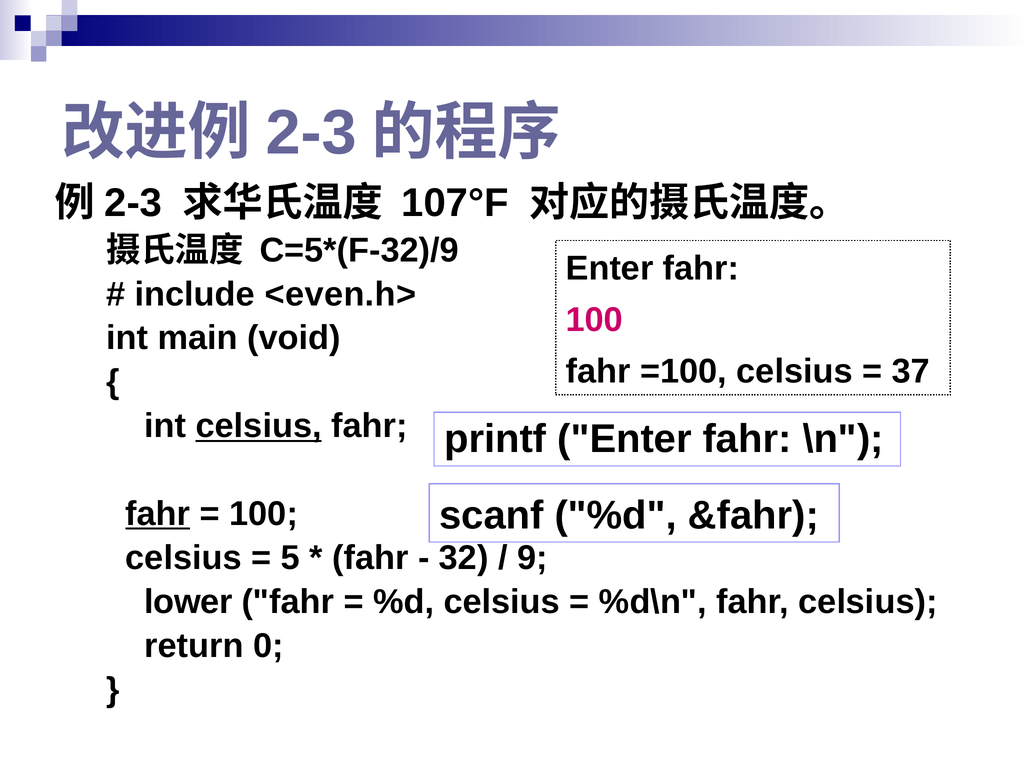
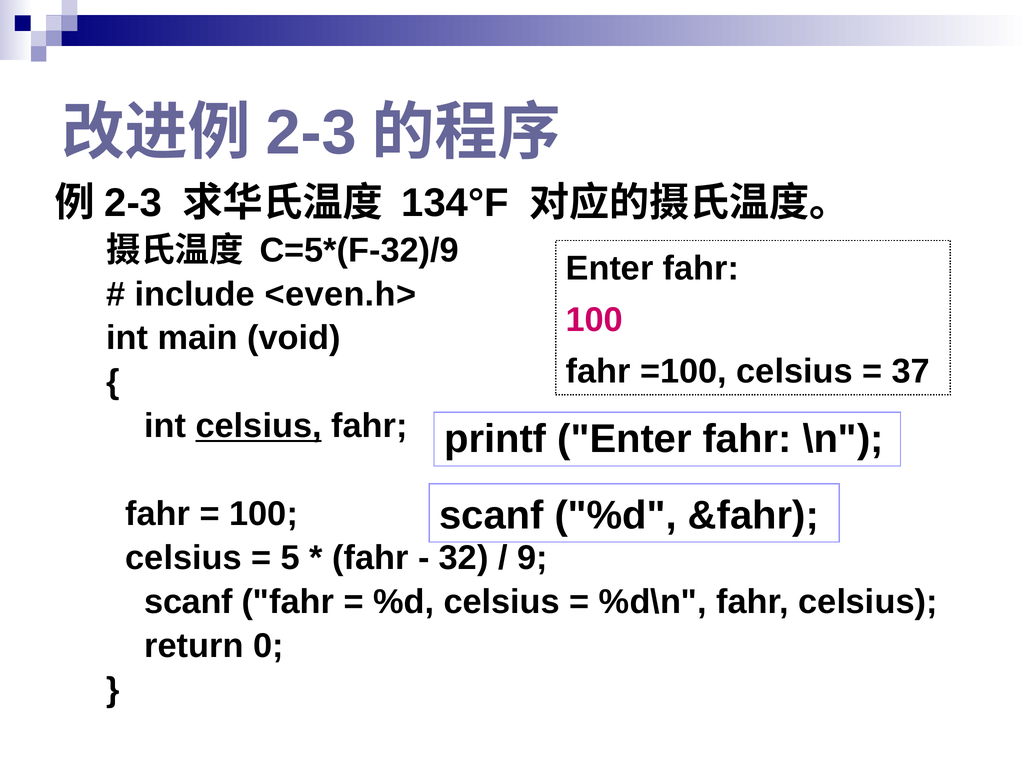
107°F: 107°F -> 134°F
fahr at (158, 514) underline: present -> none
lower at (188, 601): lower -> scanf
